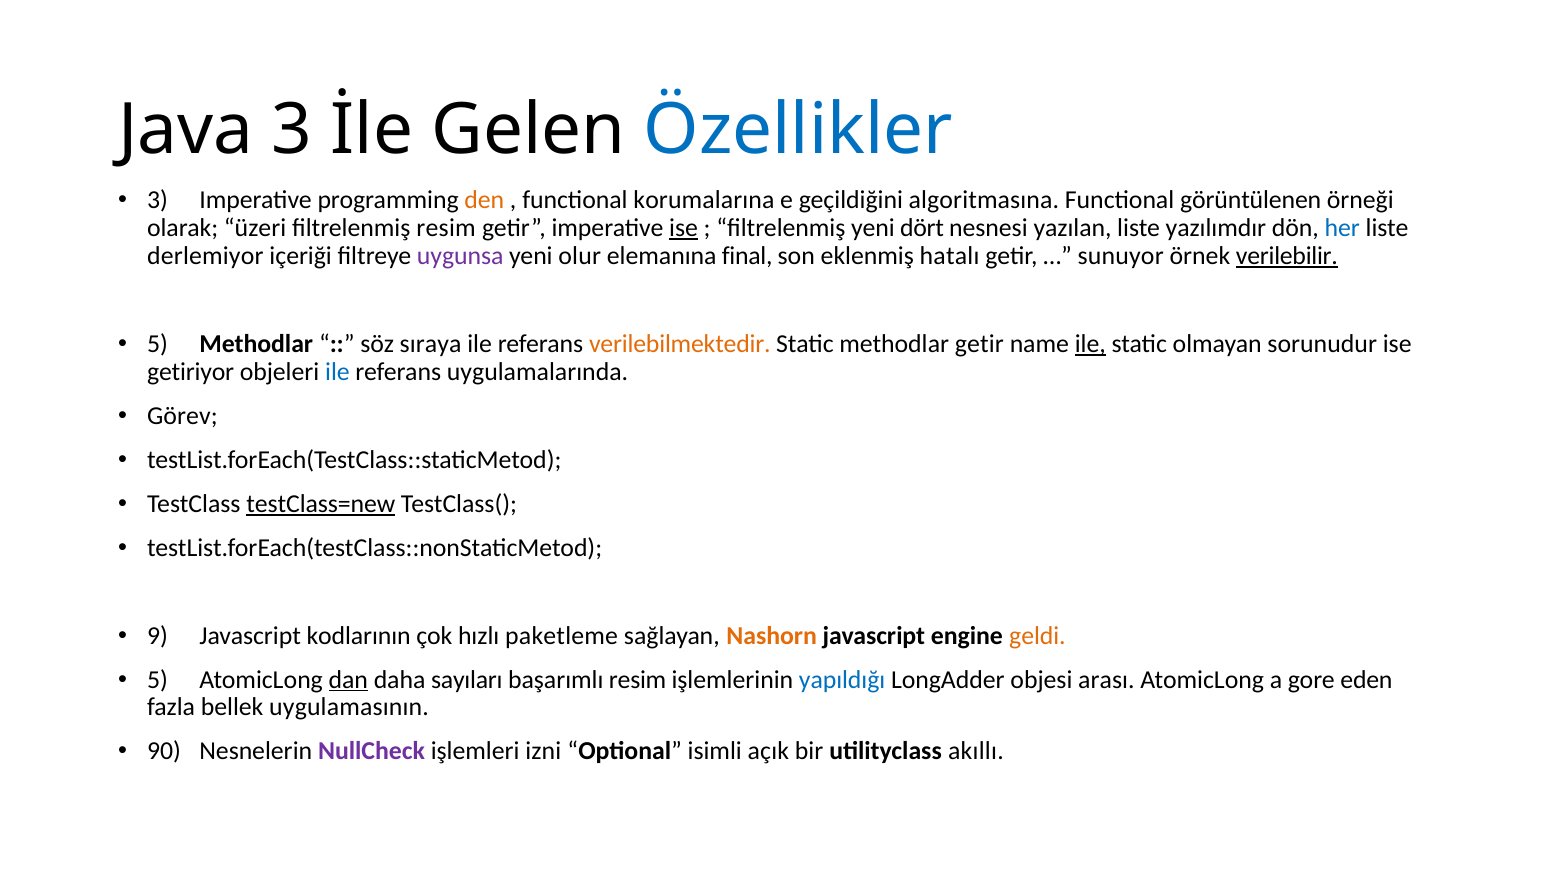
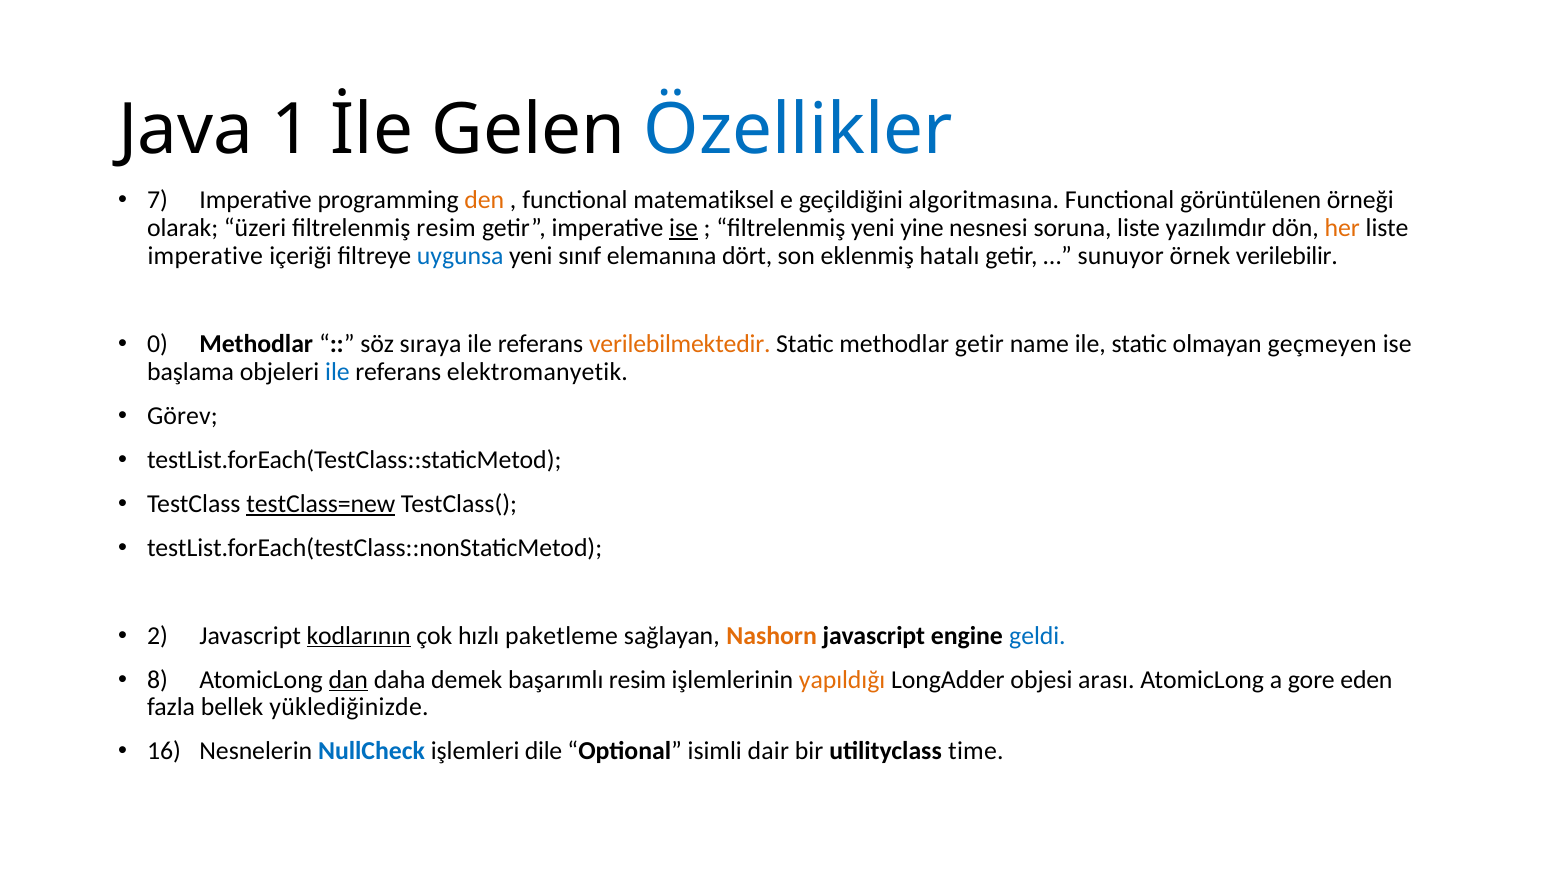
Java 3: 3 -> 1
3 at (158, 200): 3 -> 7
korumalarına: korumalarına -> matematiksel
dört: dört -> yine
yazılan: yazılan -> soruna
her colour: blue -> orange
derlemiyor at (205, 256): derlemiyor -> imperative
uygunsa colour: purple -> blue
olur: olur -> sınıf
final: final -> dört
verilebilir underline: present -> none
5 at (158, 344): 5 -> 0
ile at (1090, 344) underline: present -> none
sorunudur: sorunudur -> geçmeyen
getiriyor: getiriyor -> başlama
uygulamalarında: uygulamalarında -> elektromanyetik
9: 9 -> 2
kodlarının underline: none -> present
geldi colour: orange -> blue
5 at (158, 680): 5 -> 8
sayıları: sayıları -> demek
yapıldığı colour: blue -> orange
uygulamasının: uygulamasının -> yüklediğinizde
90: 90 -> 16
NullCheck colour: purple -> blue
izni: izni -> dile
açık: açık -> dair
akıllı: akıllı -> time
